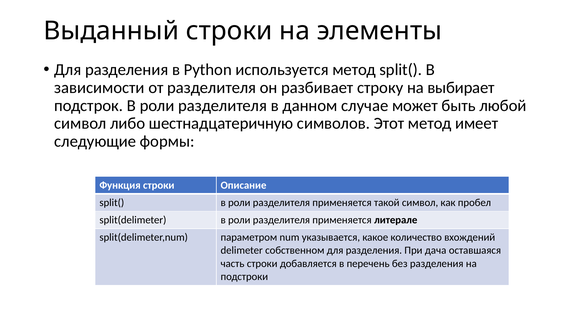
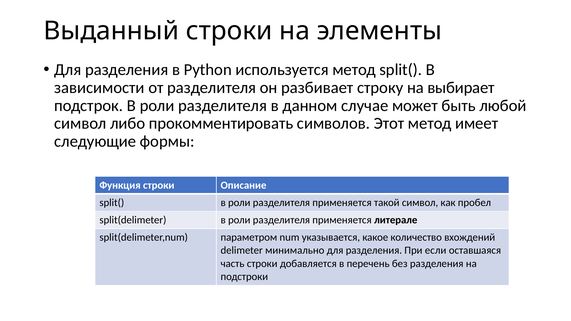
шестнадцатеричную: шестнадцатеричную -> прокомментировать
собственном: собственном -> минимально
дача: дача -> если
